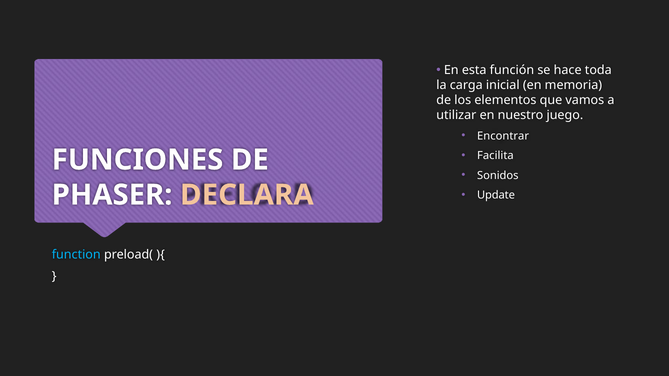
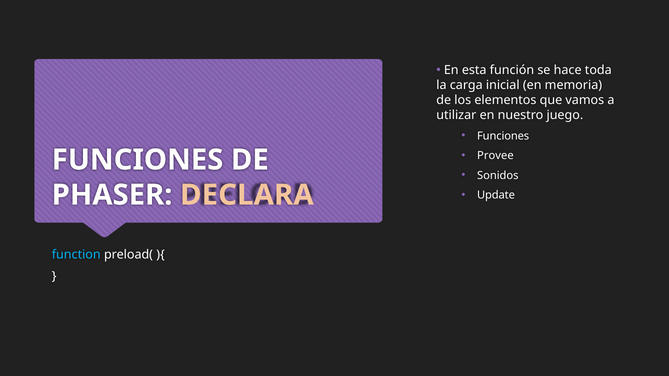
Encontrar at (503, 136): Encontrar -> Funciones
Facilita: Facilita -> Provee
